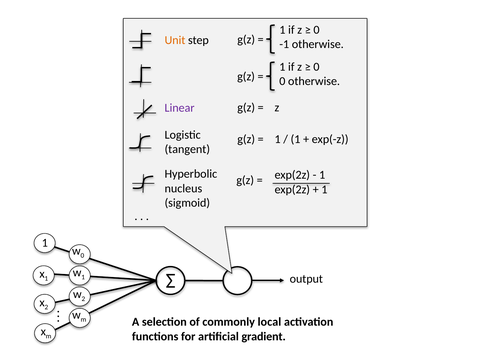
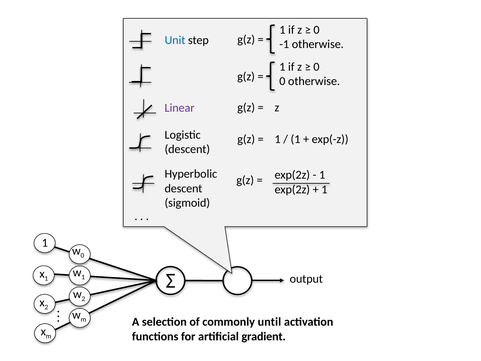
Unit colour: orange -> blue
tangent at (187, 149): tangent -> descent
nucleus at (183, 188): nucleus -> descent
local: local -> until
